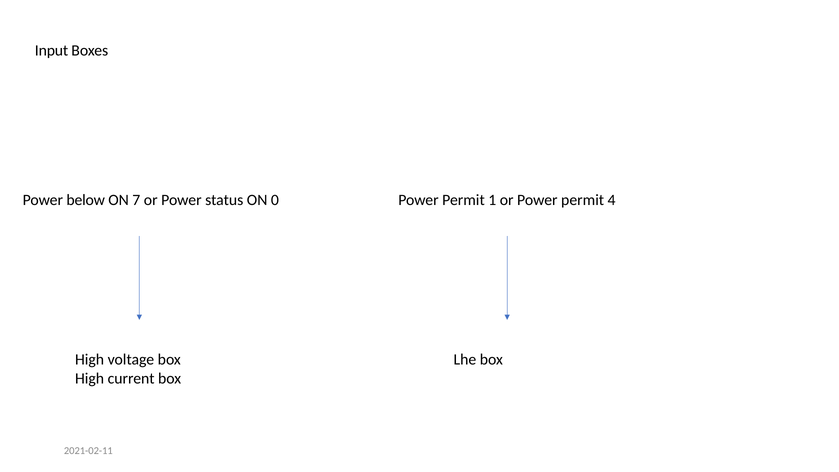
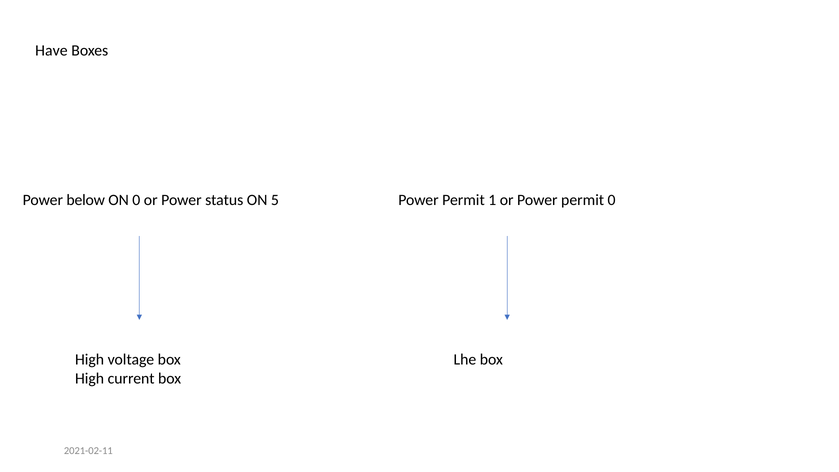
Input: Input -> Have
ON 7: 7 -> 0
0: 0 -> 5
permit 4: 4 -> 0
